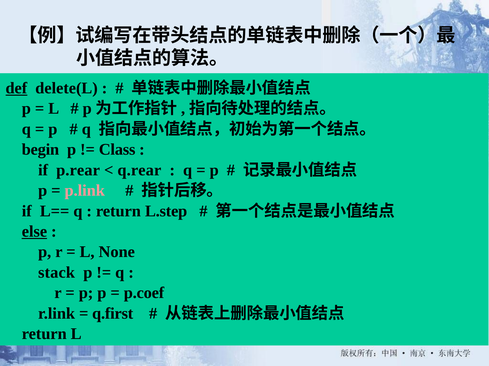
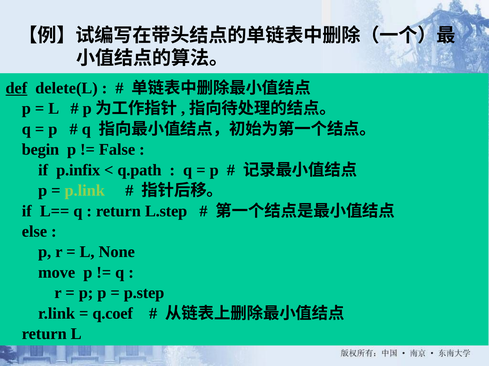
Class: Class -> False
p.rear: p.rear -> p.infix
q.rear: q.rear -> q.path
p.link colour: pink -> light green
else underline: present -> none
stack: stack -> move
p.coef: p.coef -> p.step
q.first: q.first -> q.coef
